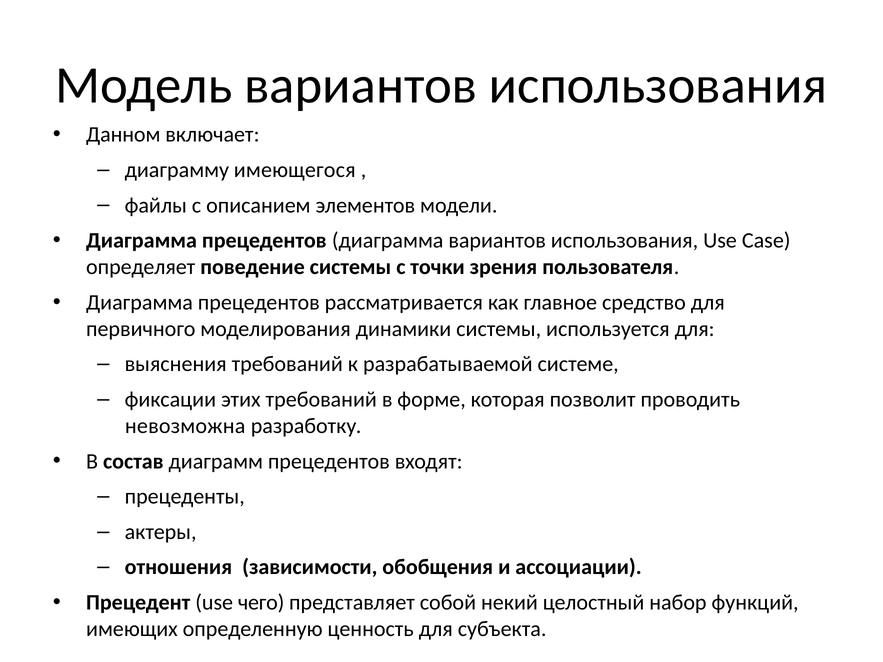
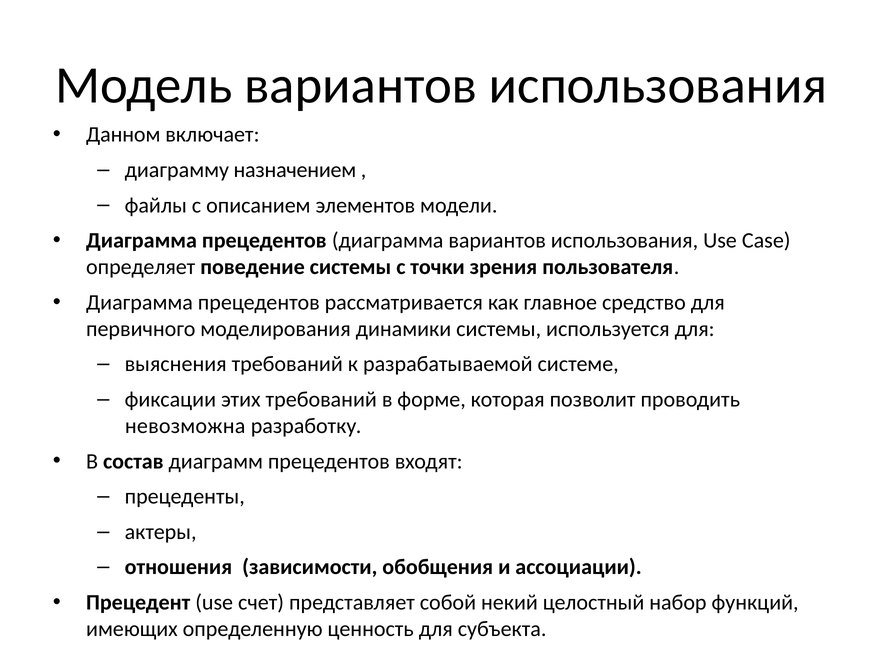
имеющегося: имеющегося -> назначением
чего: чего -> счет
